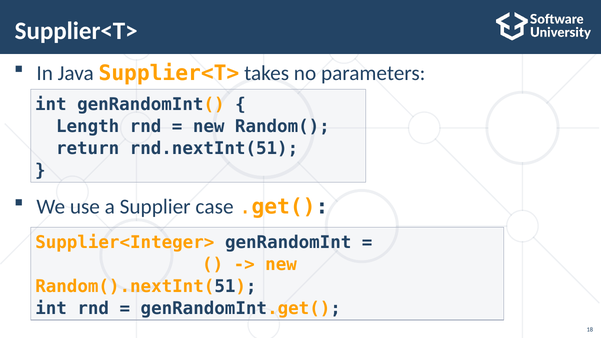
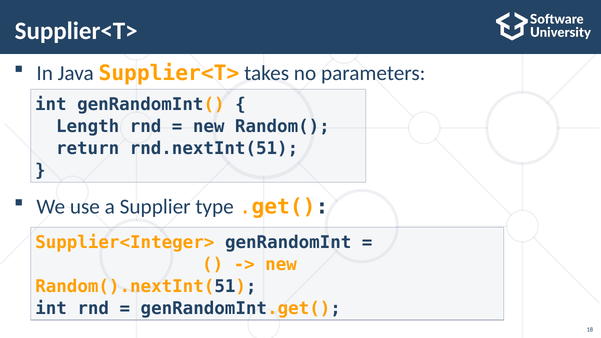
case: case -> type
